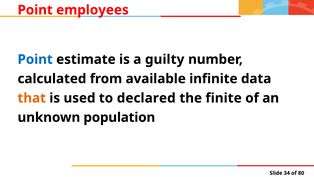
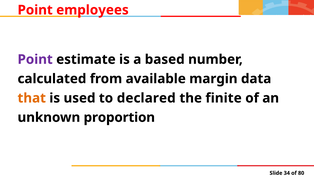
Point at (35, 59) colour: blue -> purple
guilty: guilty -> based
infinite: infinite -> margin
population: population -> proportion
